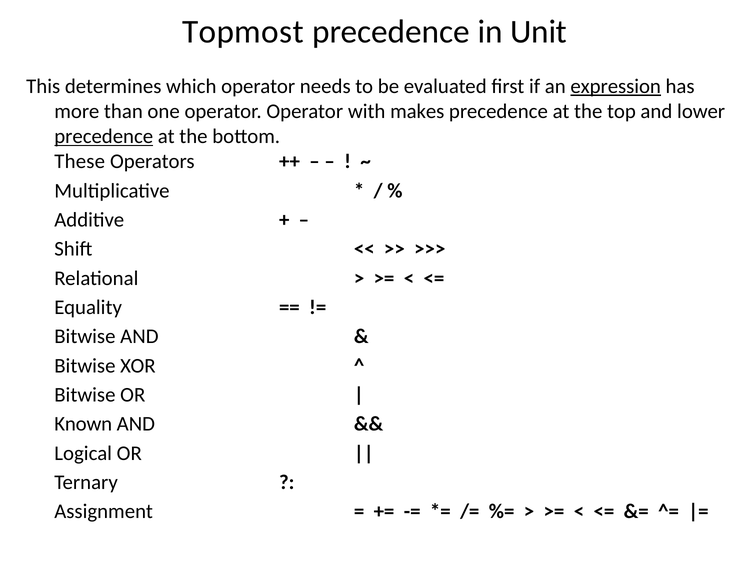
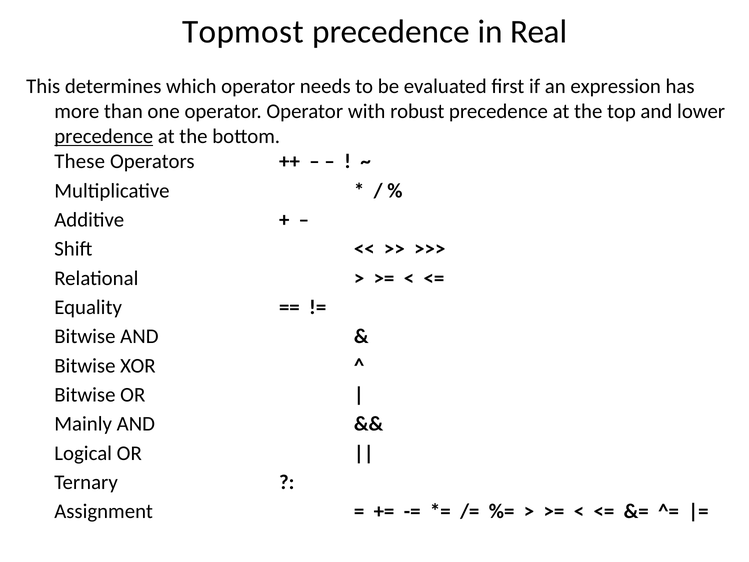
Unit: Unit -> Real
expression underline: present -> none
makes: makes -> robust
Known: Known -> Mainly
